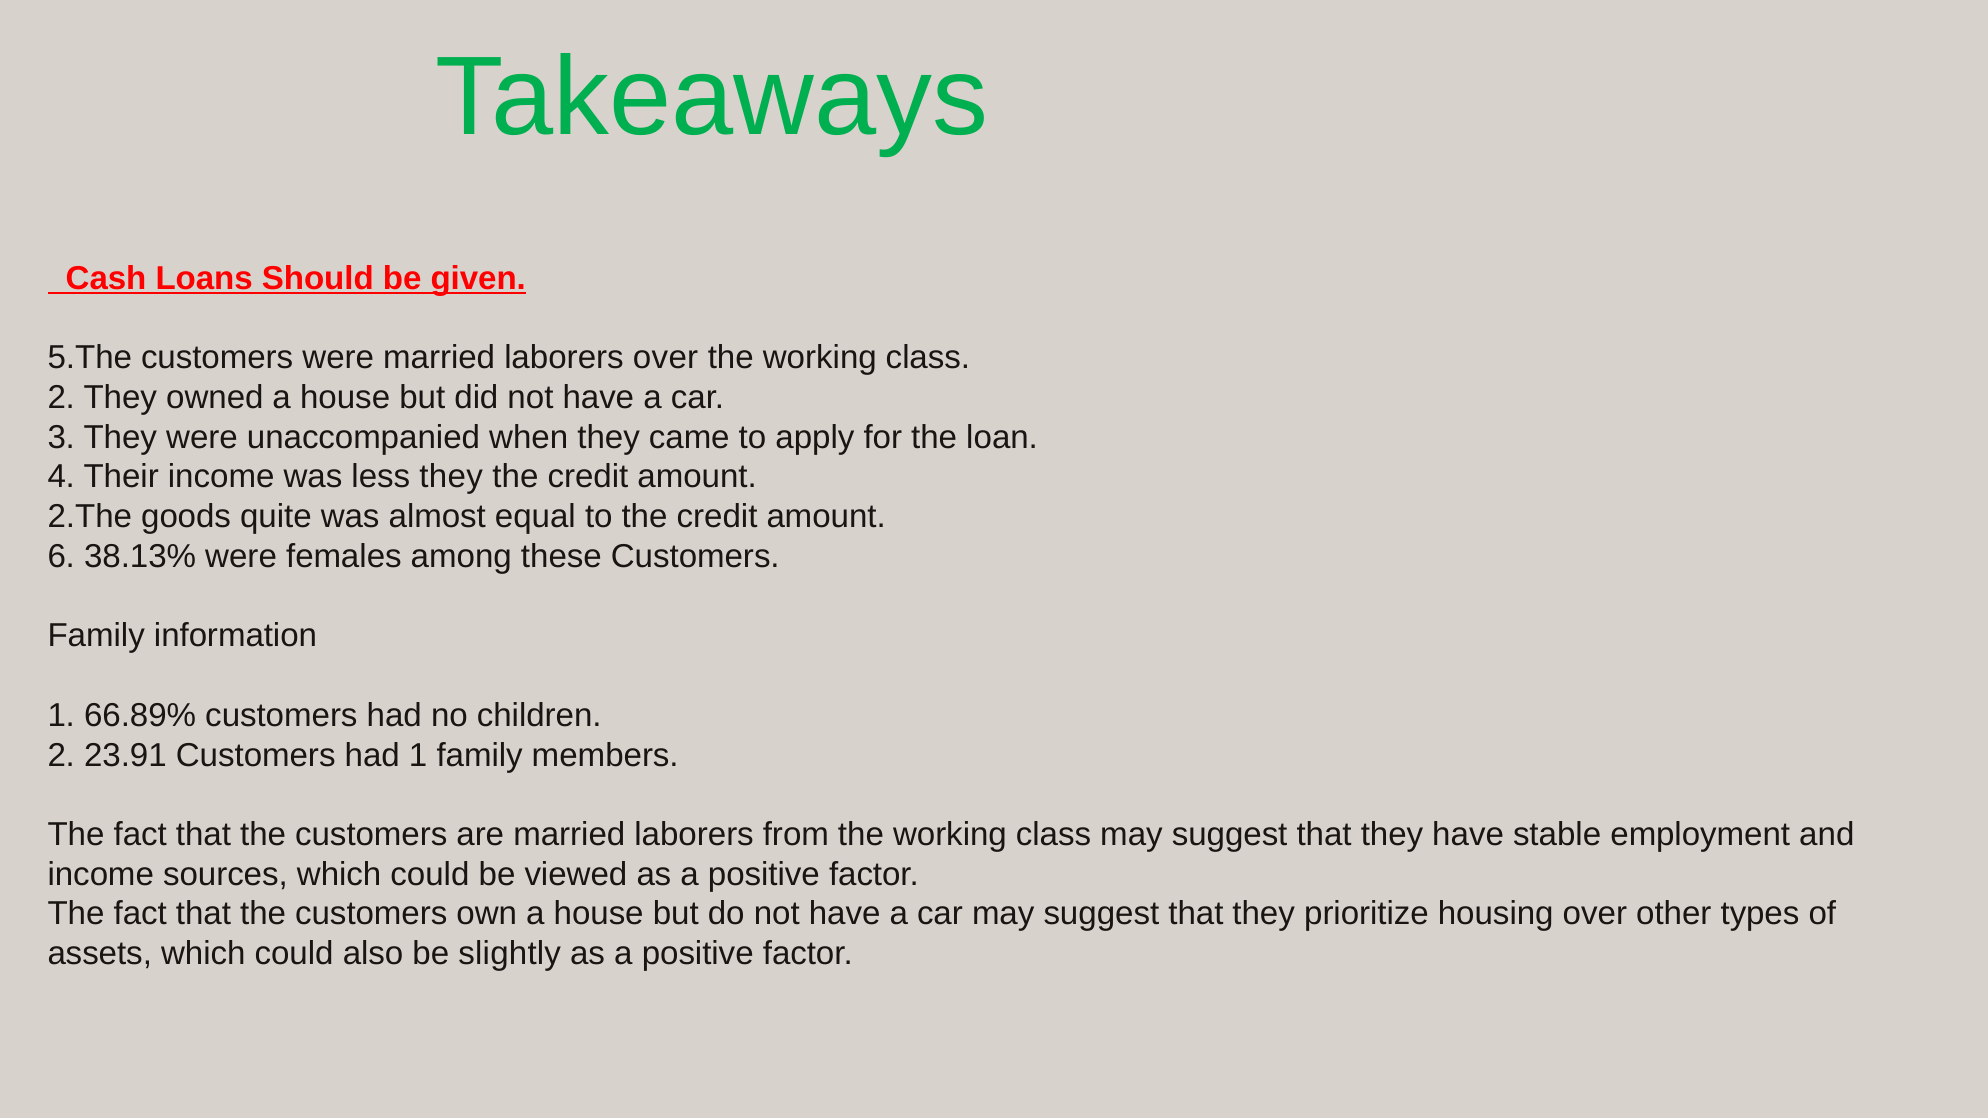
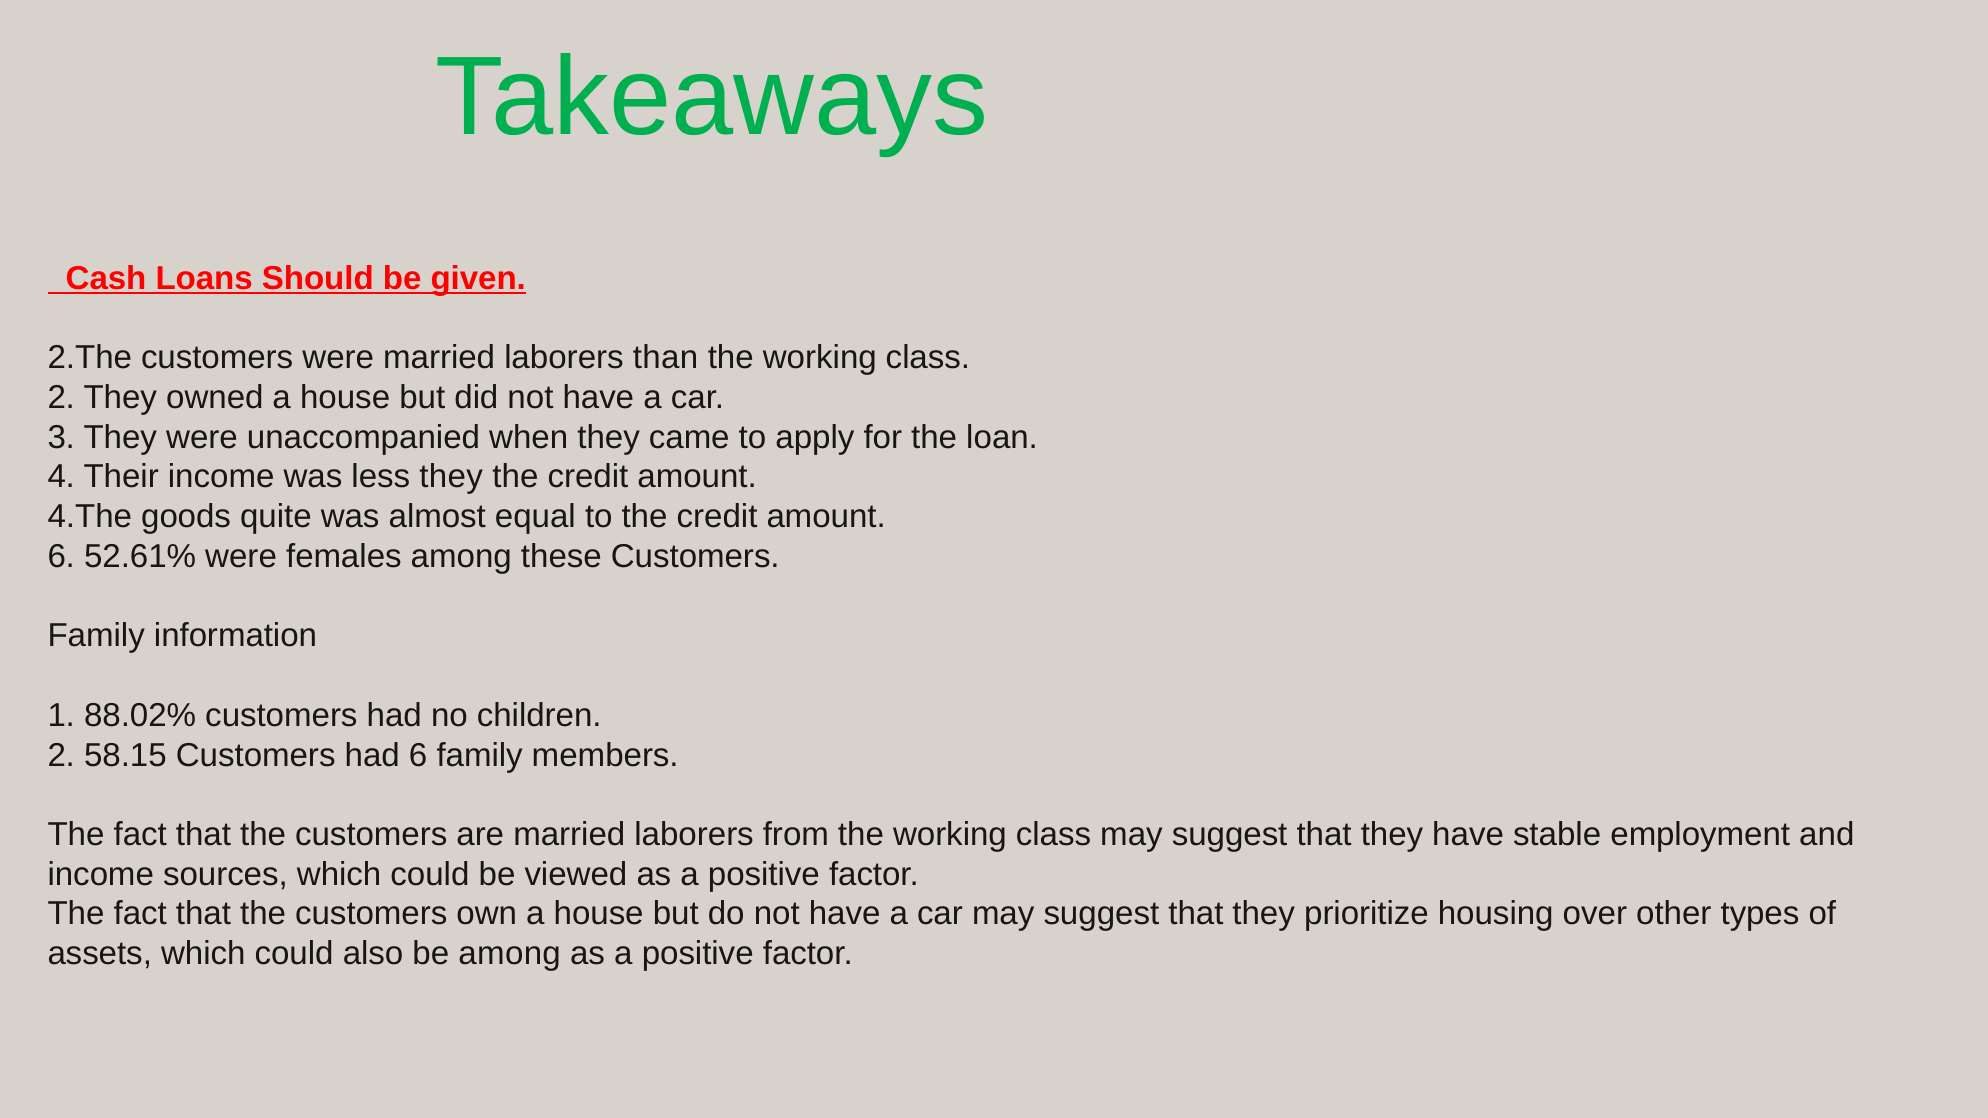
5.The: 5.The -> 2.The
laborers over: over -> than
2.The: 2.The -> 4.The
38.13%: 38.13% -> 52.61%
66.89%: 66.89% -> 88.02%
23.91: 23.91 -> 58.15
had 1: 1 -> 6
be slightly: slightly -> among
